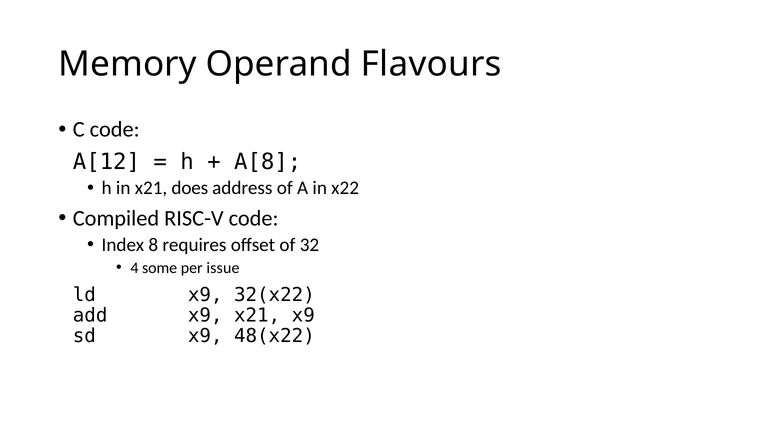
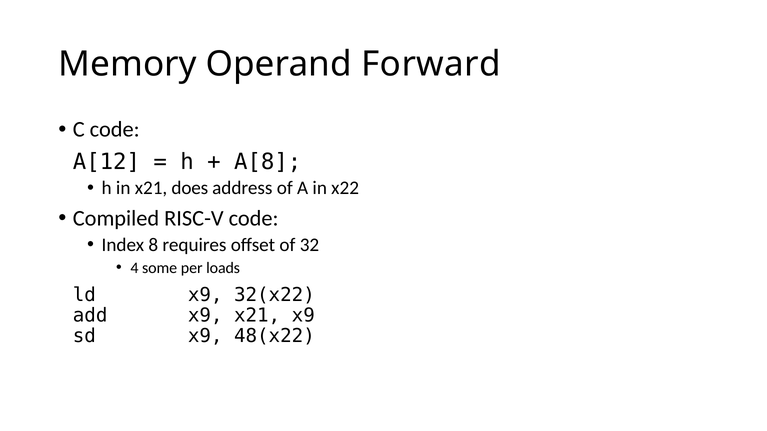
Flavours: Flavours -> Forward
issue: issue -> loads
